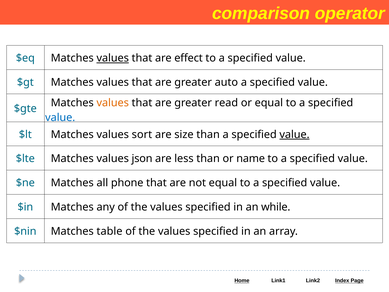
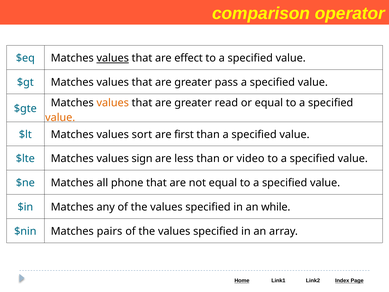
auto: auto -> pass
value at (60, 118) colour: blue -> orange
size: size -> first
value at (294, 134) underline: present -> none
json: json -> sign
name: name -> video
table: table -> pairs
